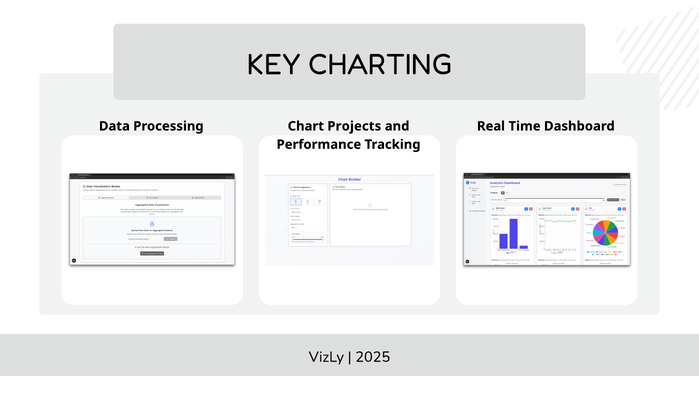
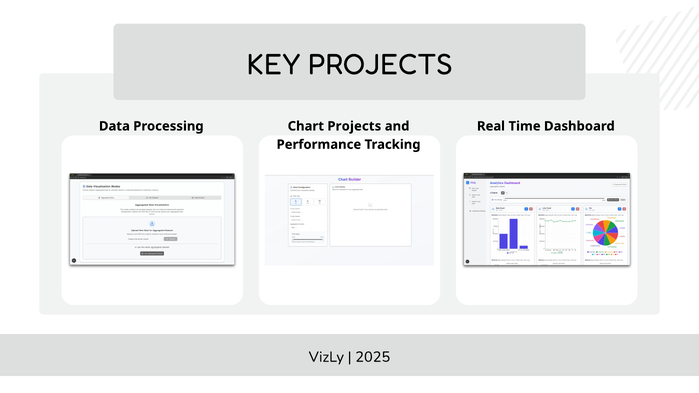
KEY CHARTING: CHARTING -> PROJECTS
